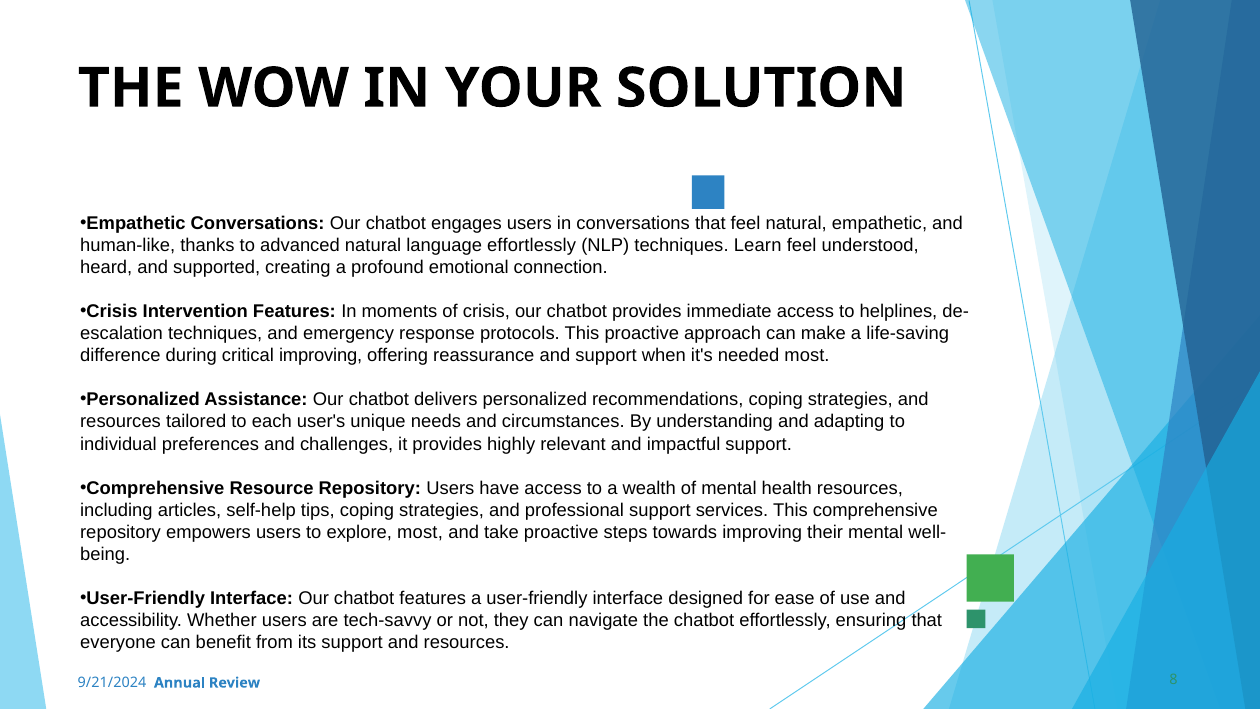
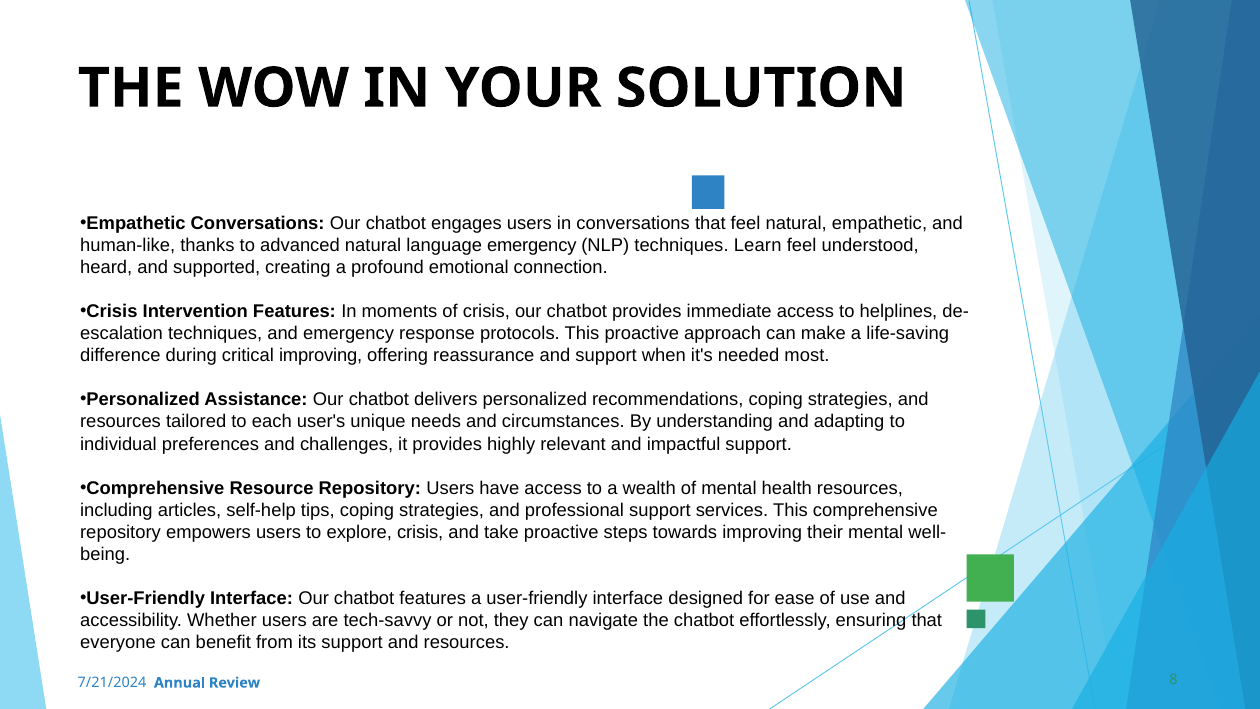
language effortlessly: effortlessly -> emergency
explore most: most -> crisis
9/21/2024: 9/21/2024 -> 7/21/2024
